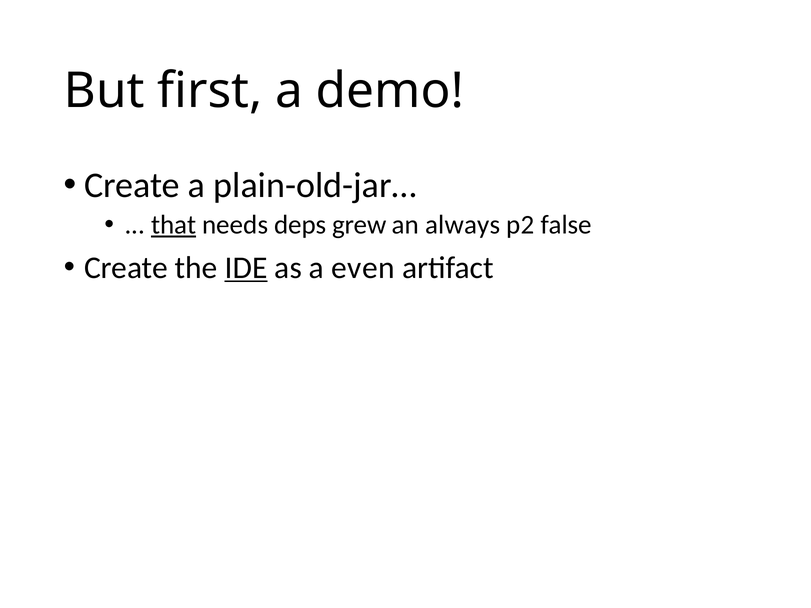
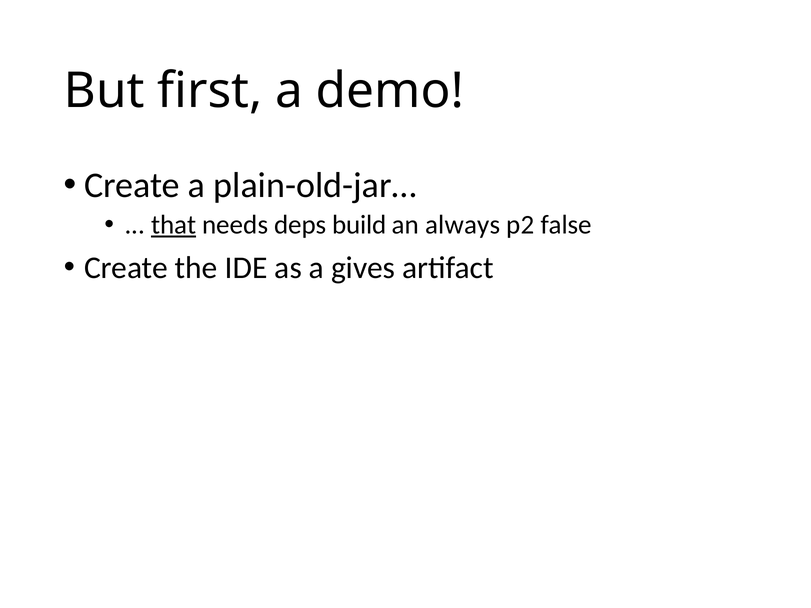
grew: grew -> build
IDE underline: present -> none
even: even -> gives
